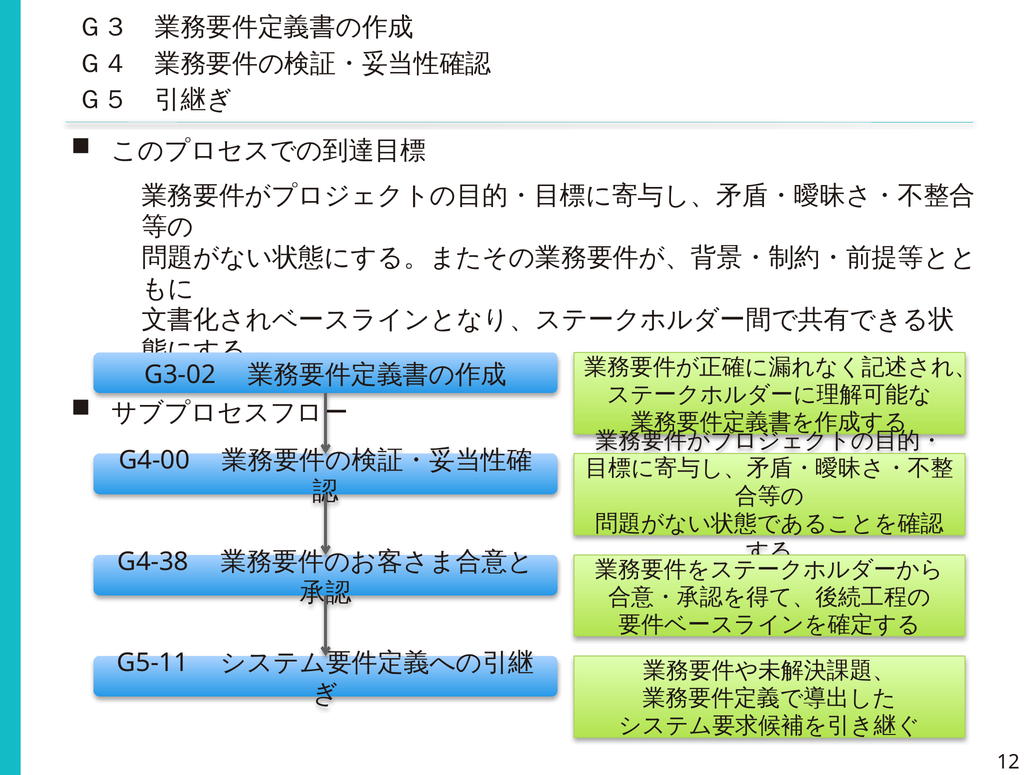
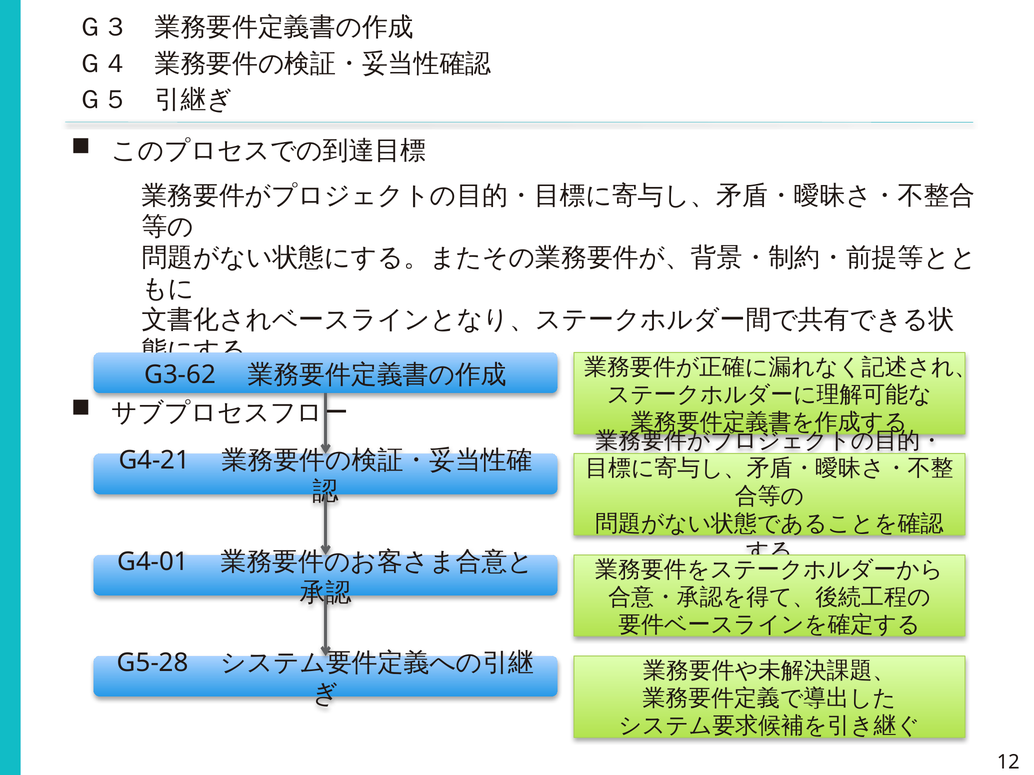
G3-02: G3-02 -> G3-62
G4-00: G4-00 -> G4-21
G4-38: G4-38 -> G4-01
G5-11: G5-11 -> G5-28
